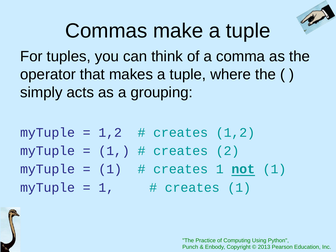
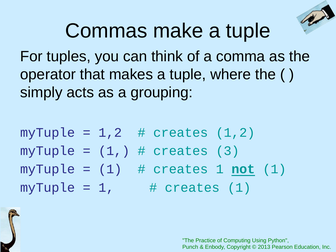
2: 2 -> 3
